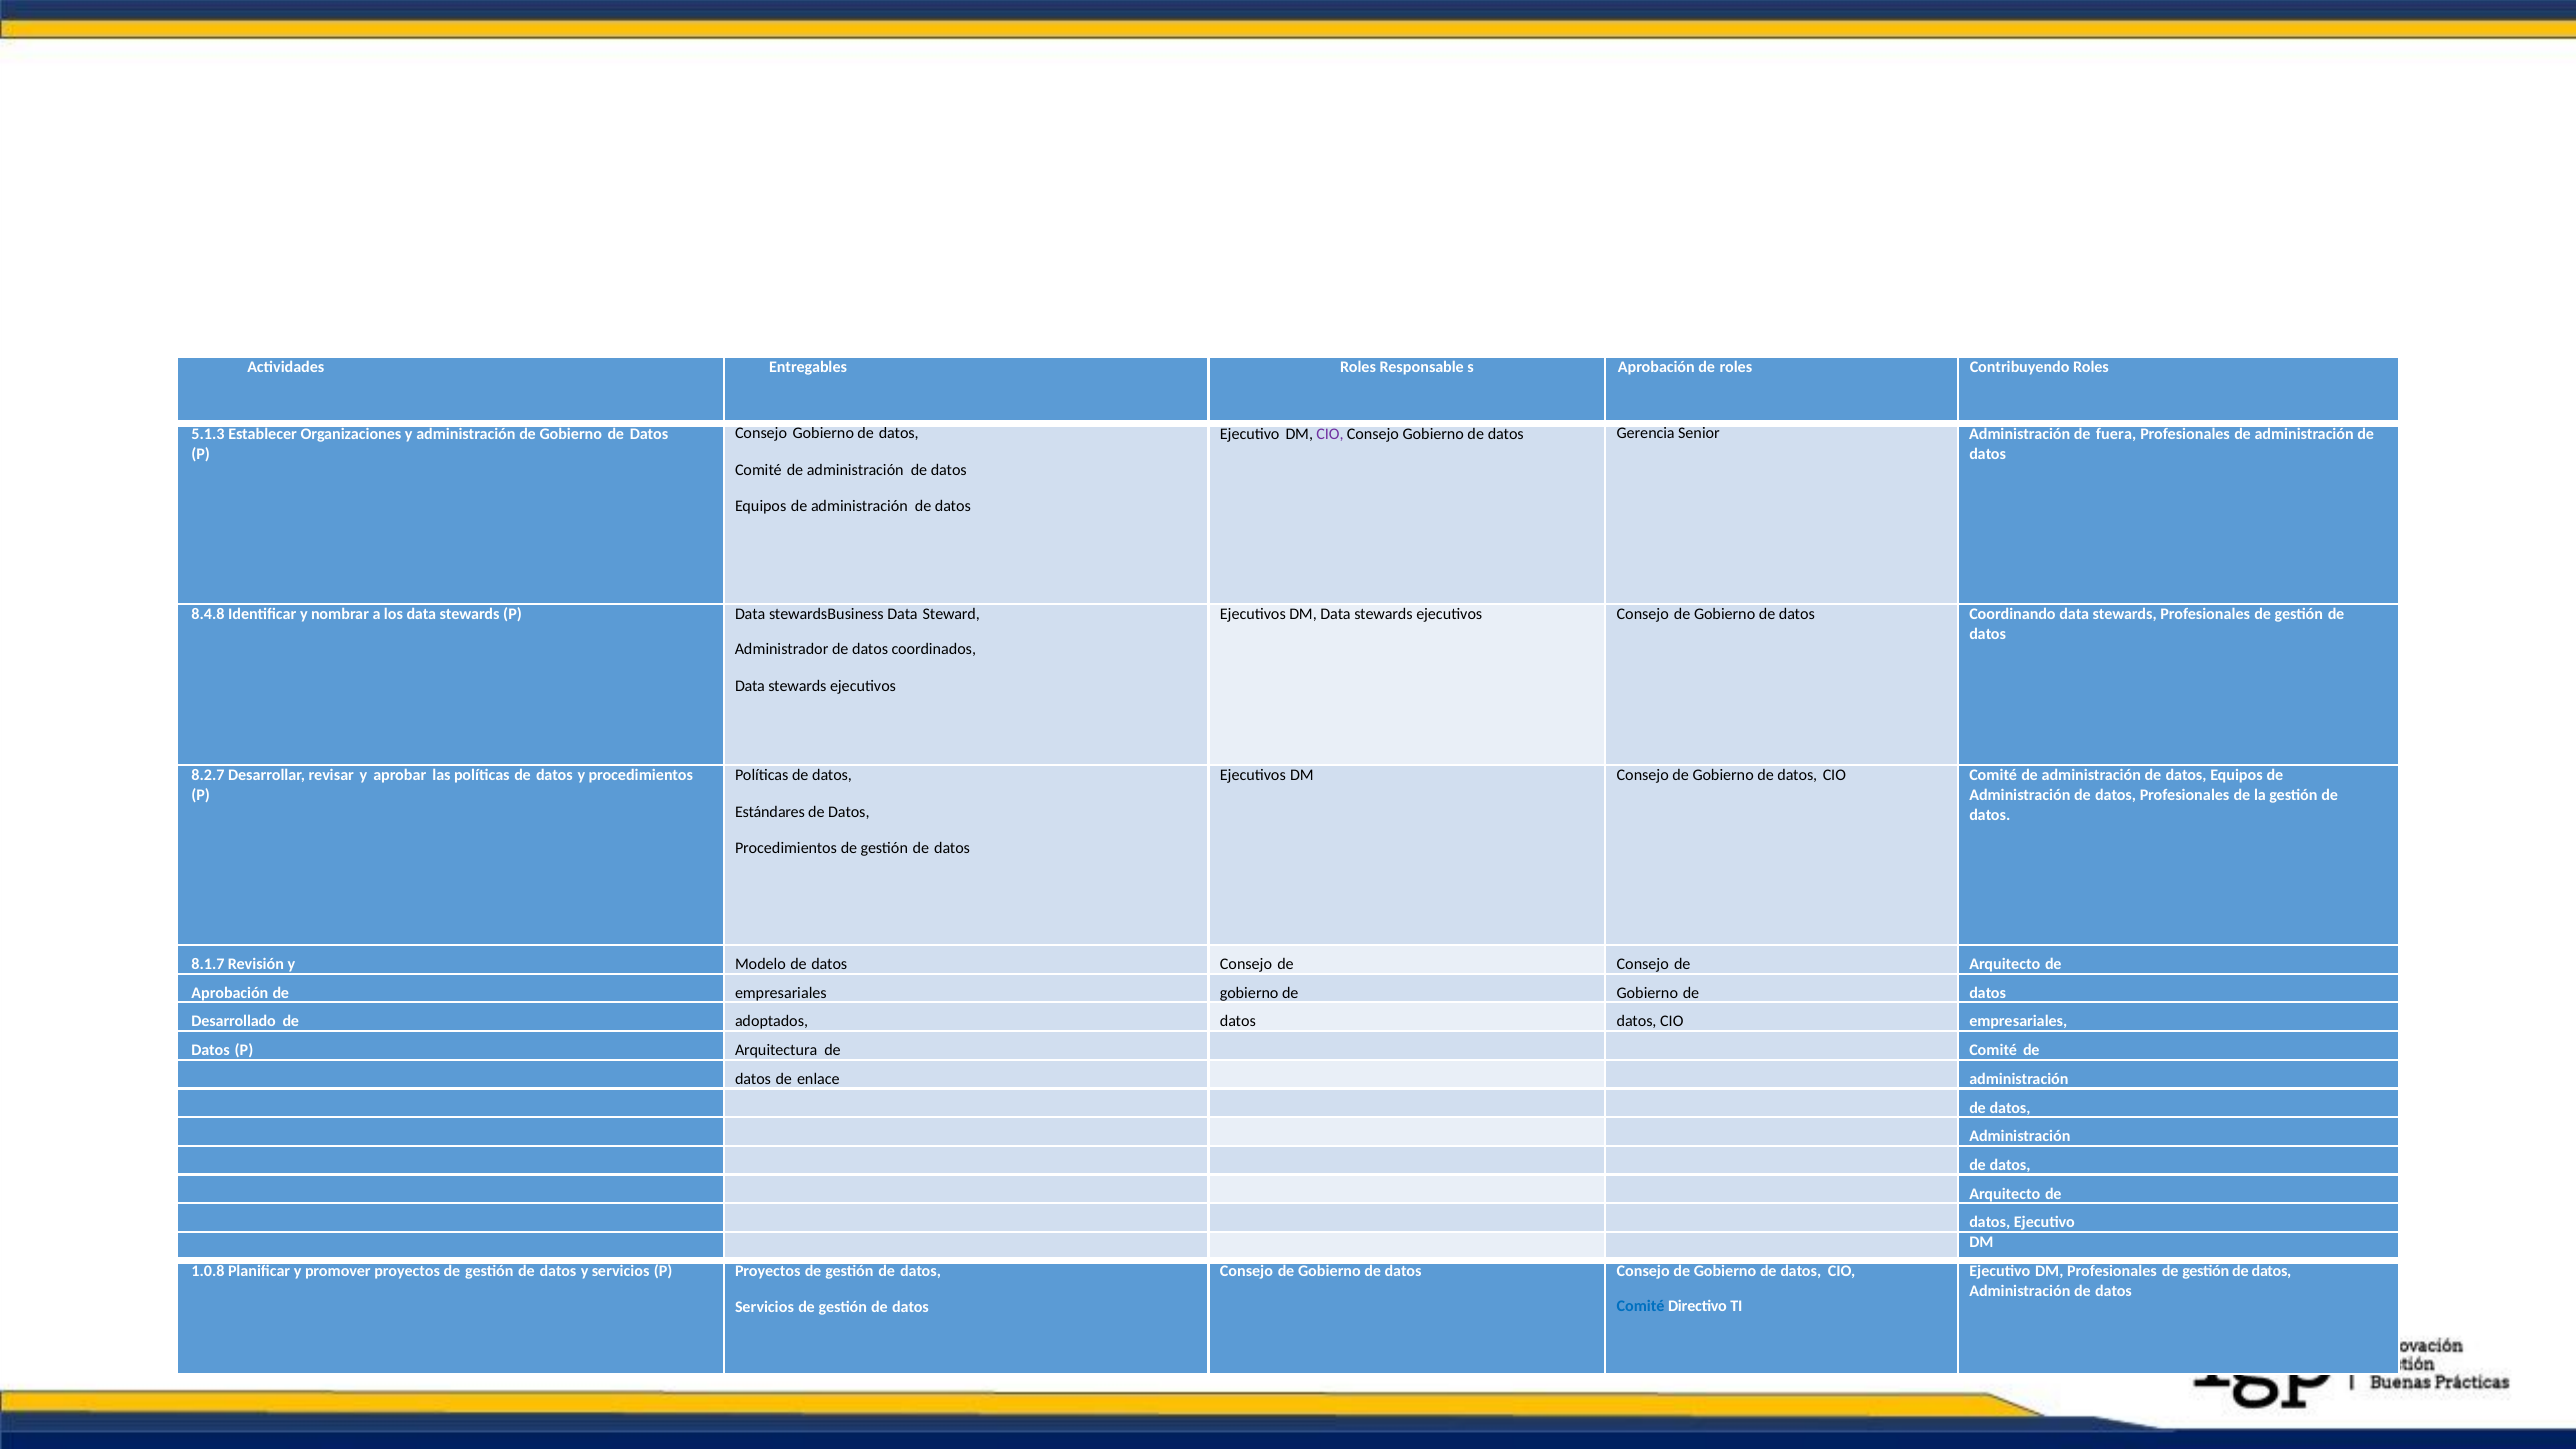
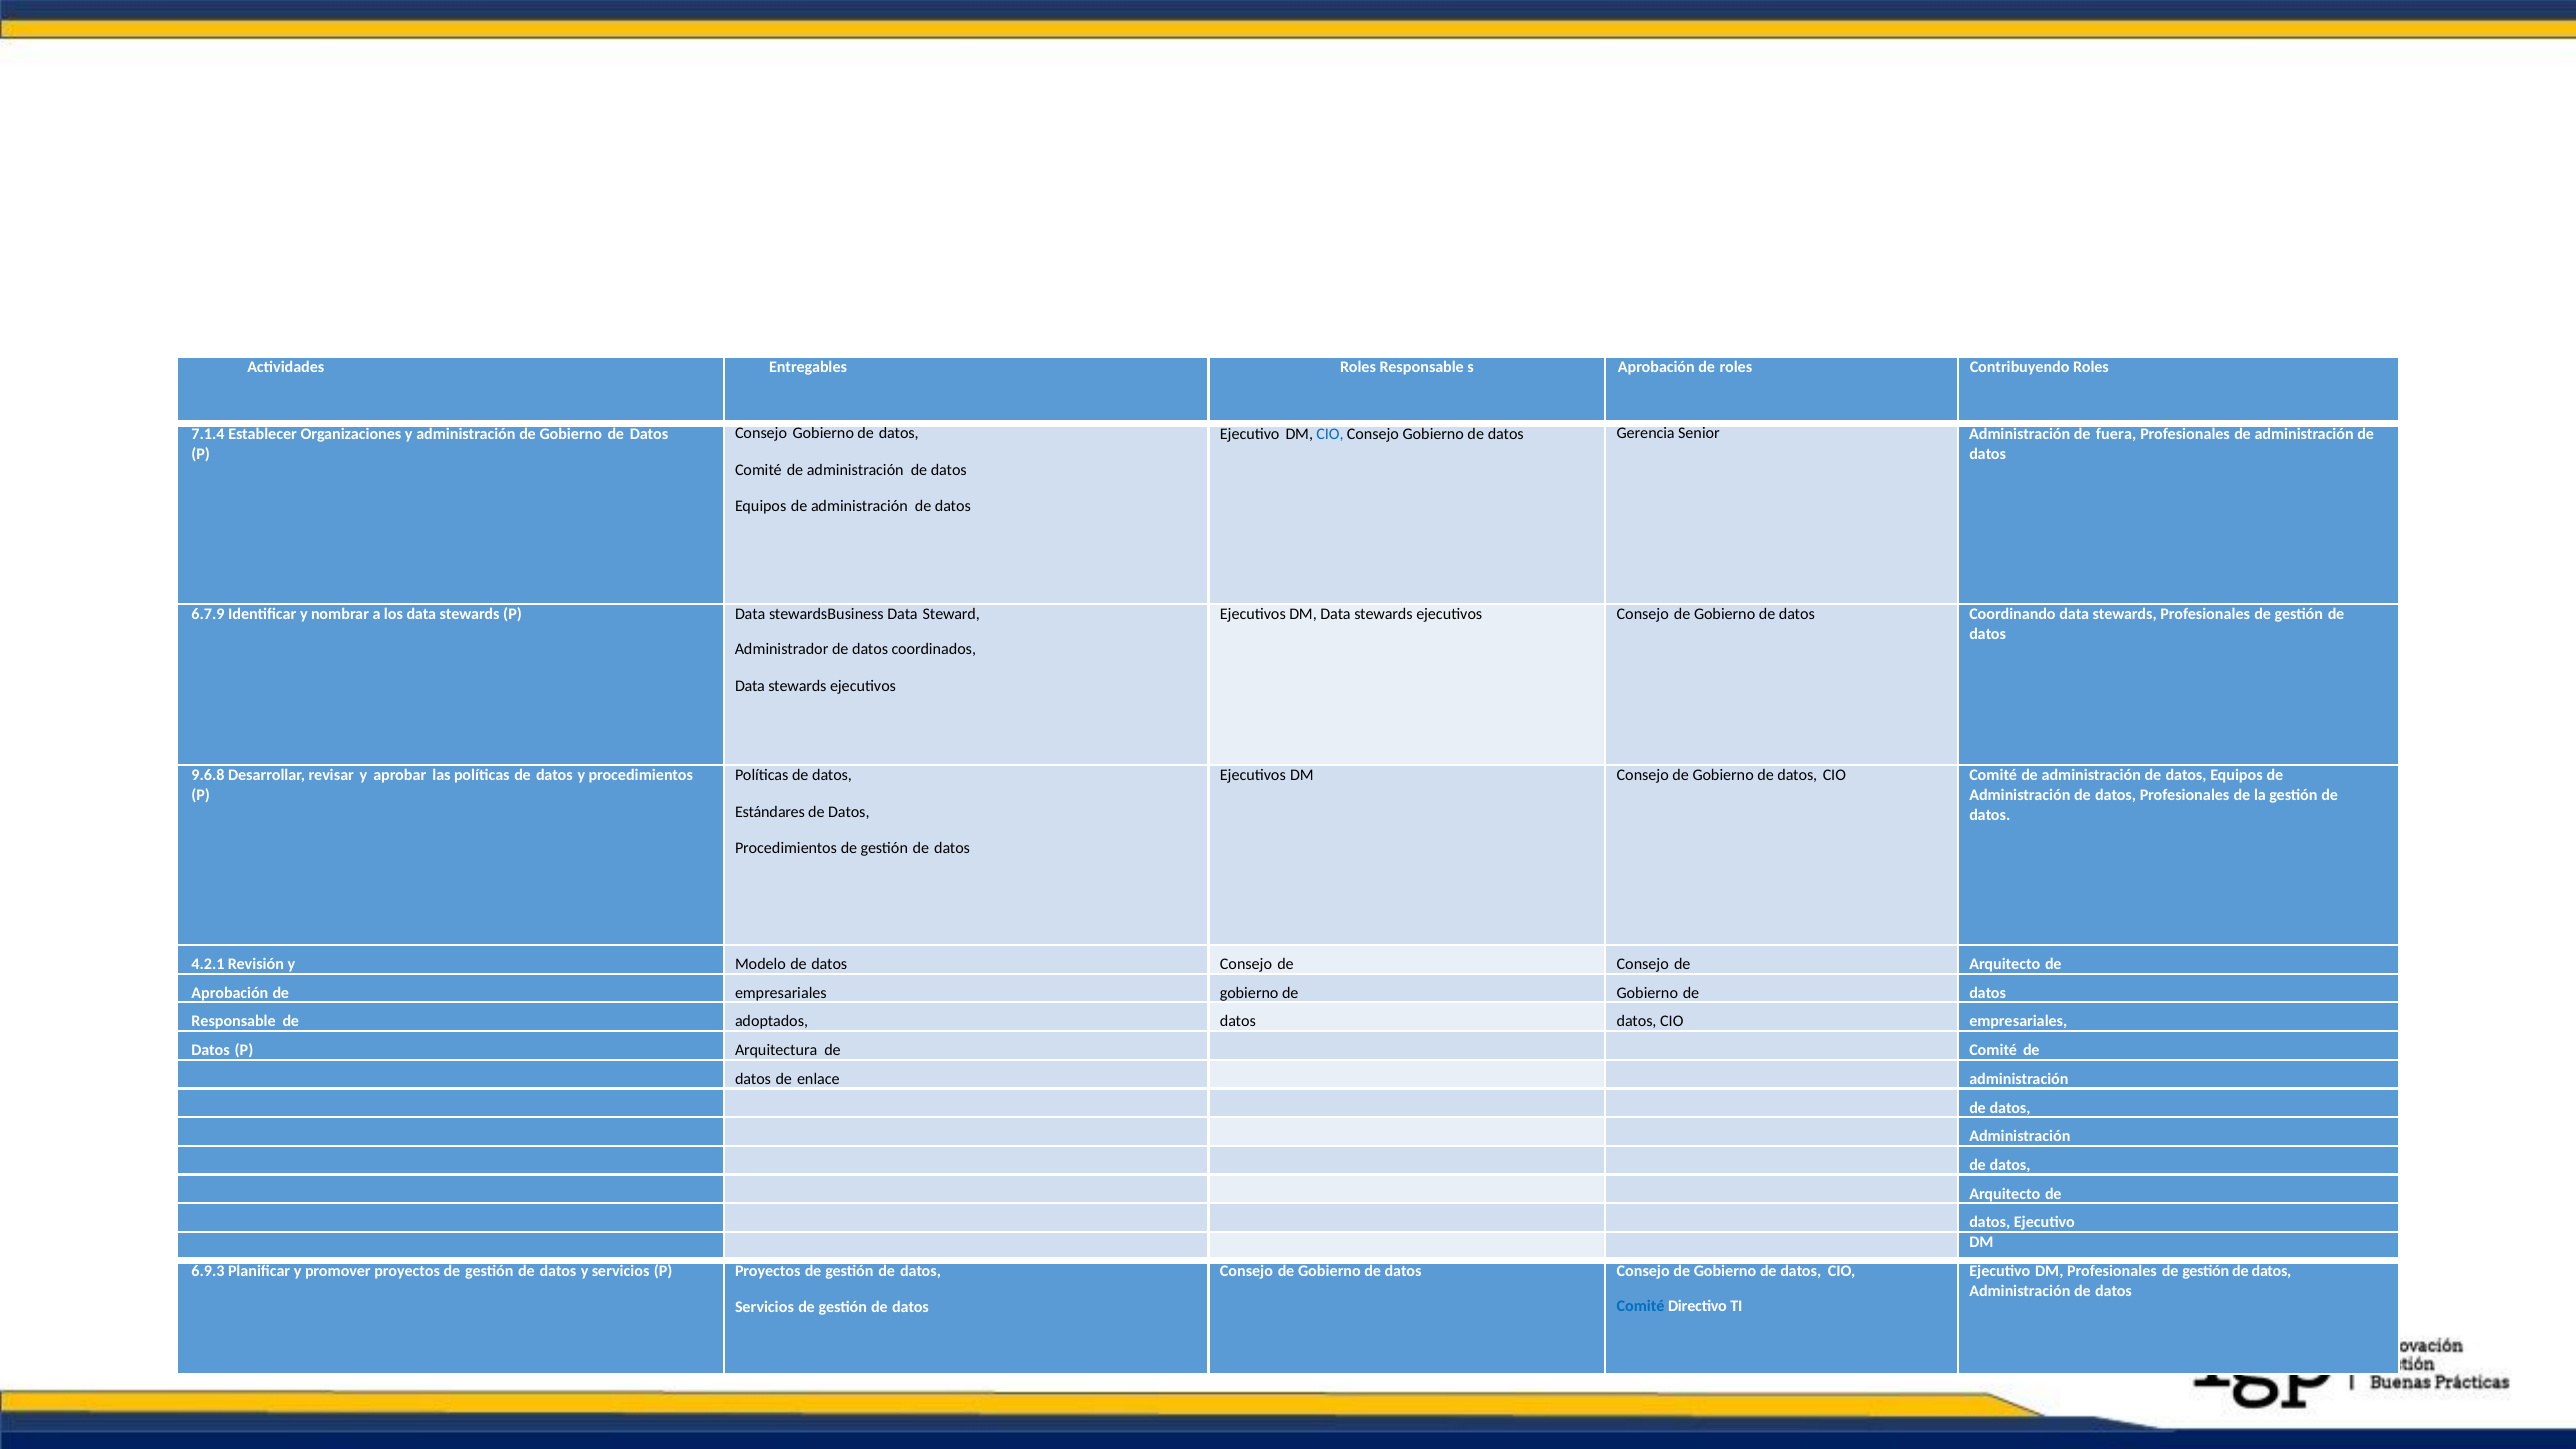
5.1.3: 5.1.3 -> 7.1.4
CIO at (1330, 434) colour: purple -> blue
8.4.8: 8.4.8 -> 6.7.9
8.2.7: 8.2.7 -> 9.6.8
8.1.7: 8.1.7 -> 4.2.1
Desarrollado at (234, 1021): Desarrollado -> Responsable
1.0.8: 1.0.8 -> 6.9.3
